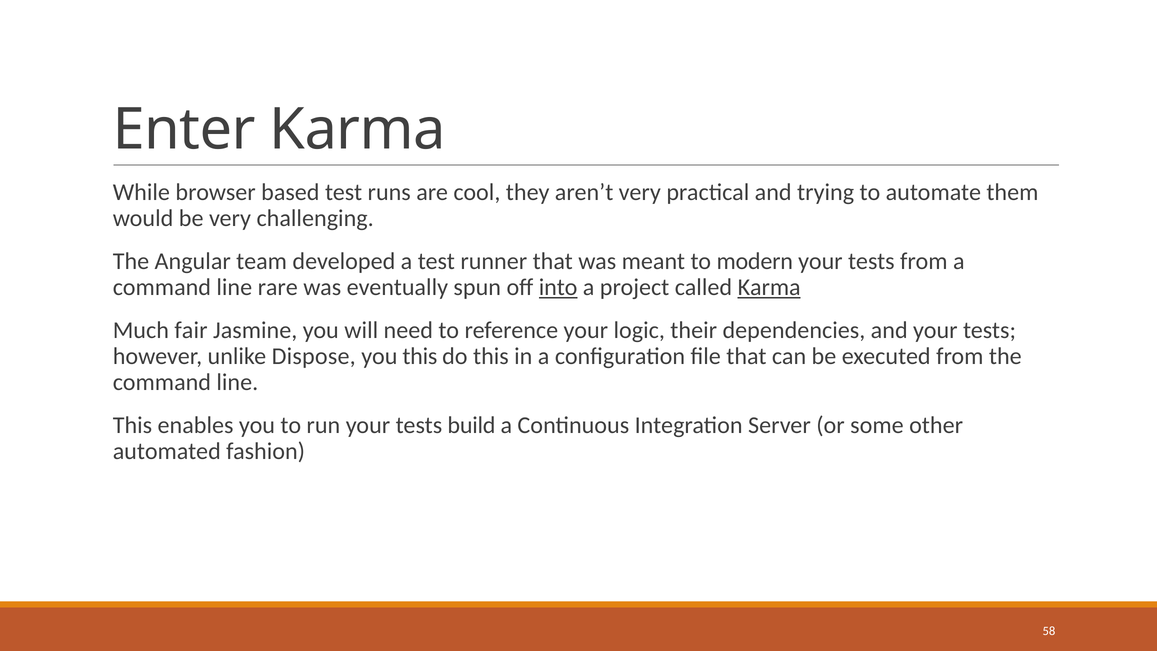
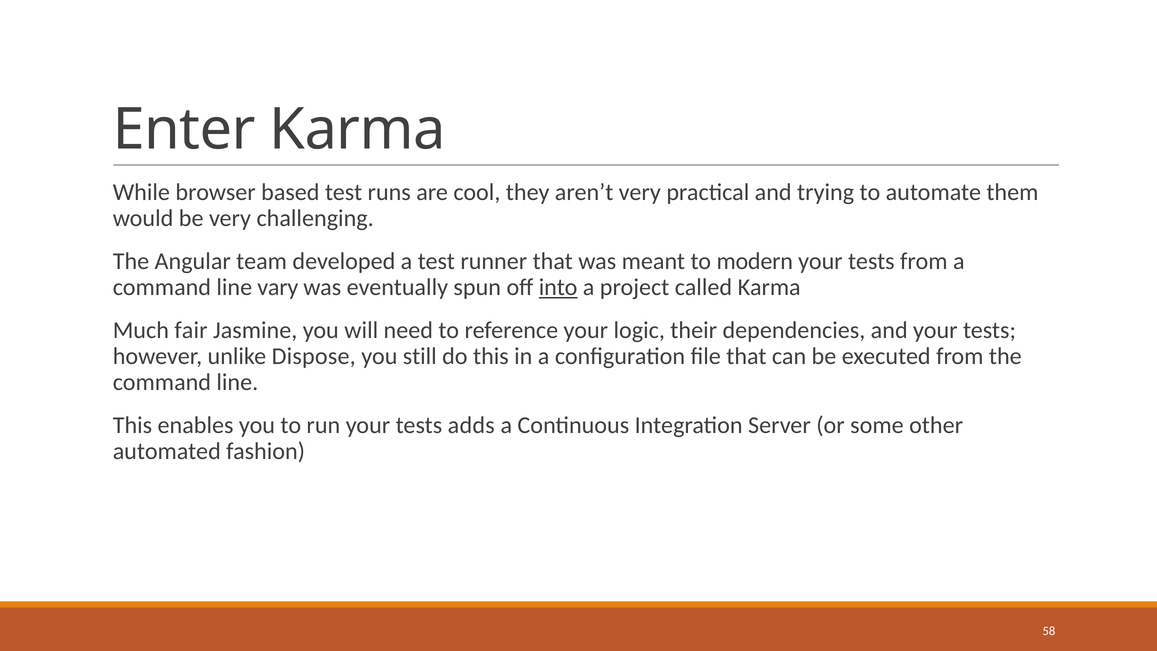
rare: rare -> vary
Karma at (769, 287) underline: present -> none
you this: this -> still
build: build -> adds
